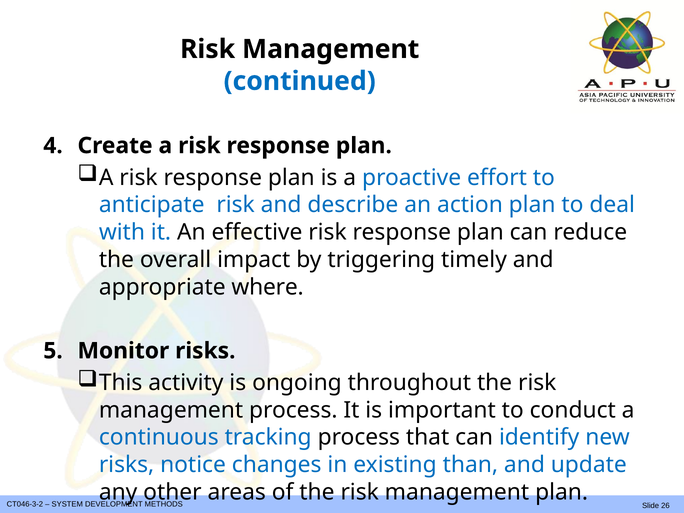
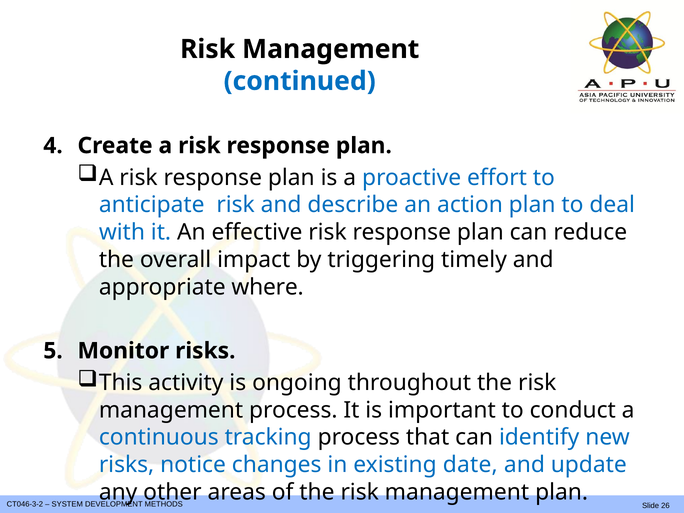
than: than -> date
